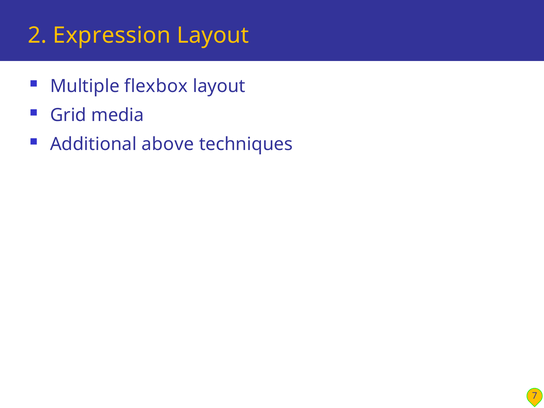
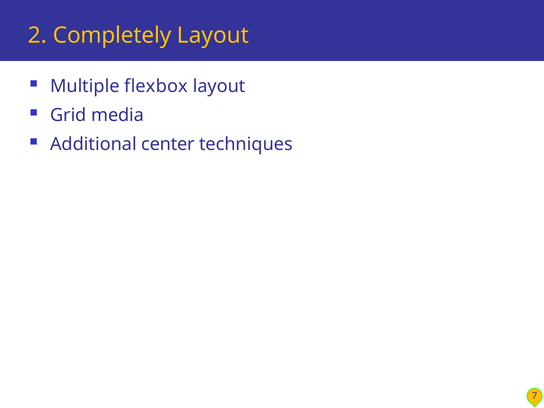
Expression: Expression -> Completely
above: above -> center
